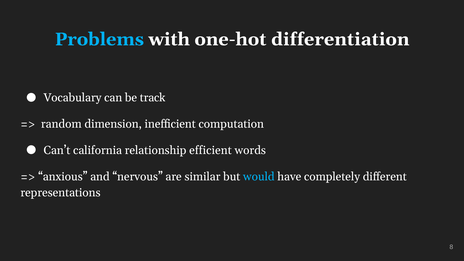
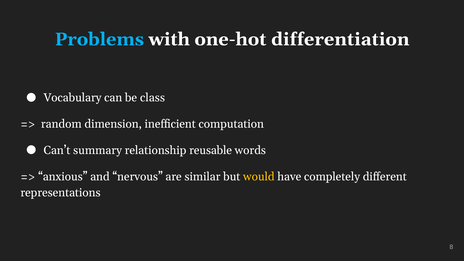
track: track -> class
california: california -> summary
efficient: efficient -> reusable
would colour: light blue -> yellow
